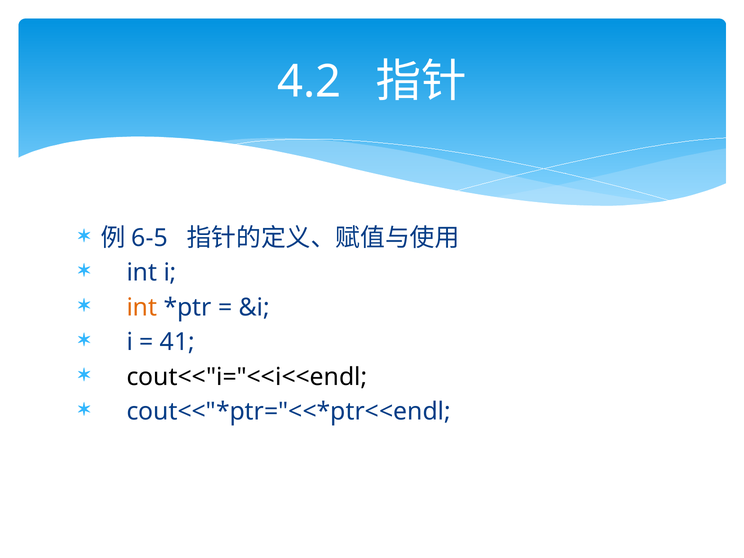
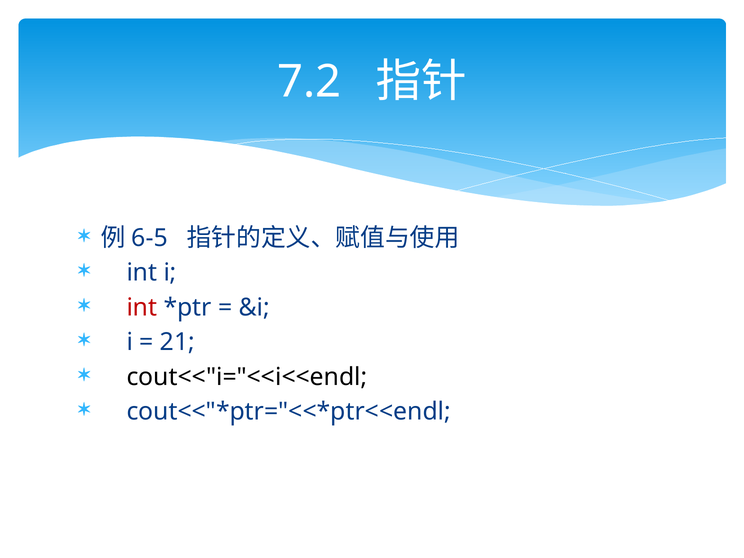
4.2: 4.2 -> 7.2
int at (142, 307) colour: orange -> red
41: 41 -> 21
